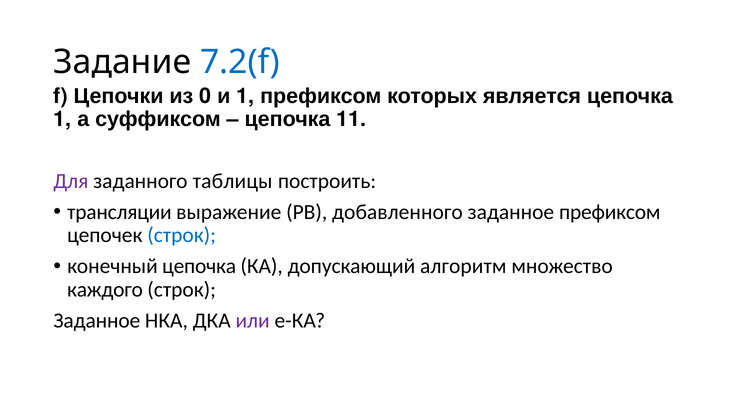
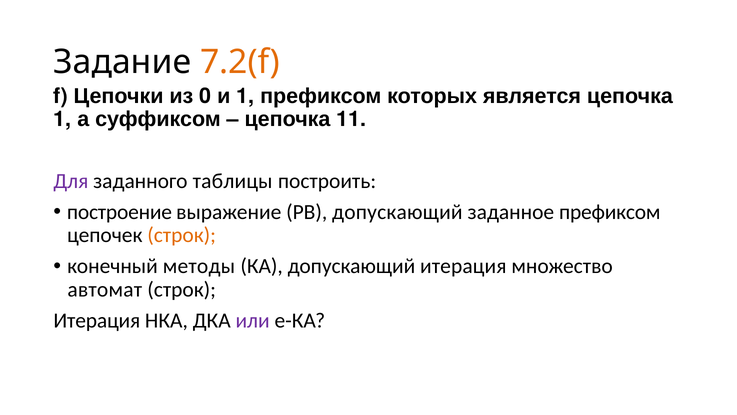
7.2(f colour: blue -> orange
трансляции: трансляции -> построение
РВ добавленного: добавленного -> допускающий
строк at (182, 235) colour: blue -> orange
конечный цепочка: цепочка -> методы
допускающий алгоритм: алгоритм -> итерация
каждого: каждого -> автомат
Заданное at (97, 320): Заданное -> Итерация
